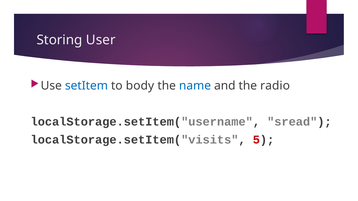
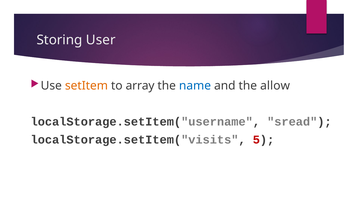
setItem colour: blue -> orange
body: body -> array
radio: radio -> allow
